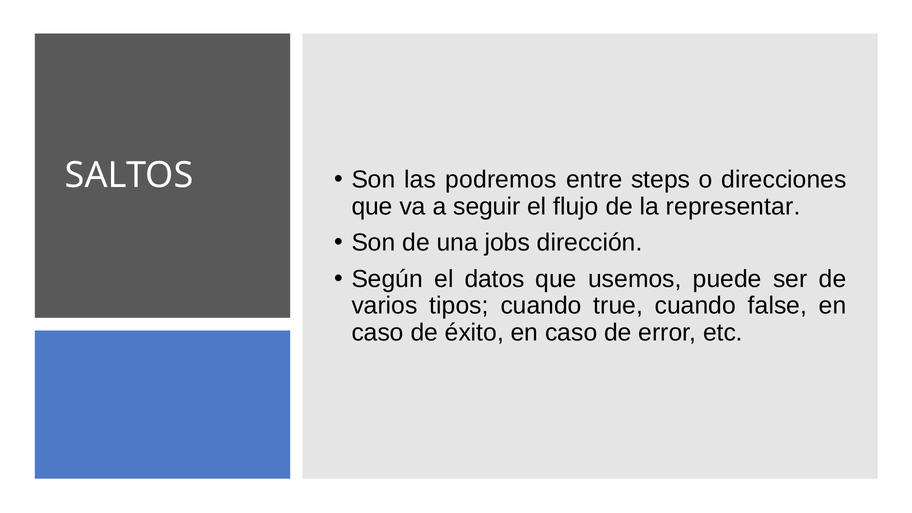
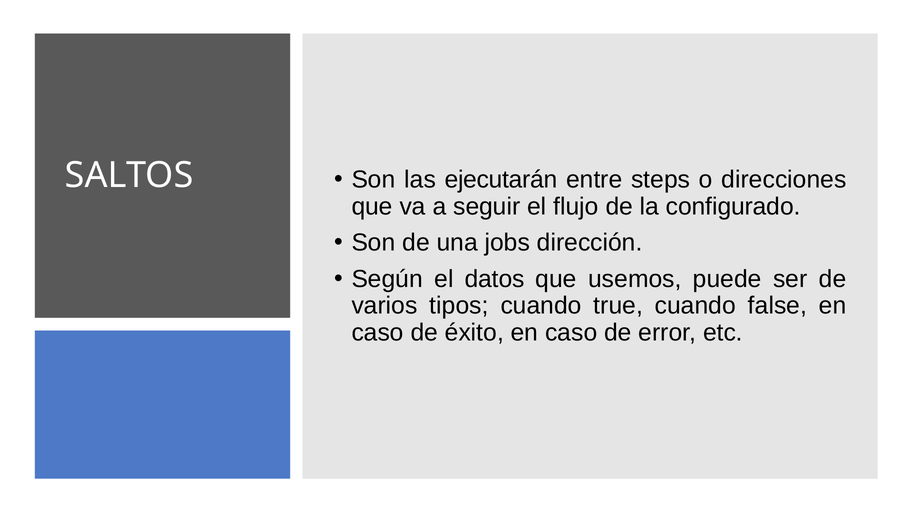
podremos: podremos -> ejecutarán
representar: representar -> configurado
